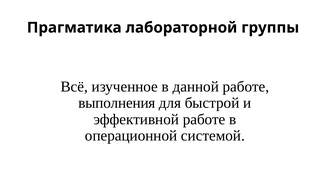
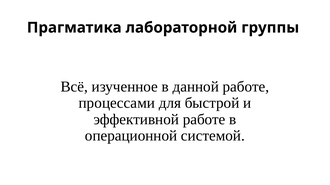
выполнения: выполнения -> процессами
